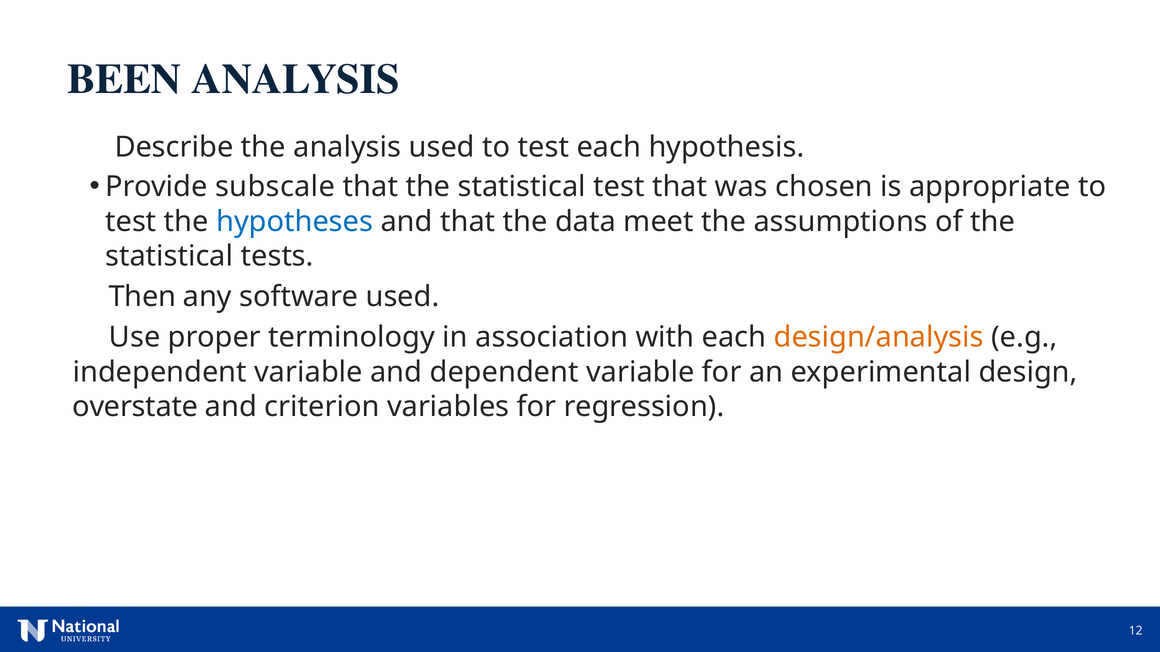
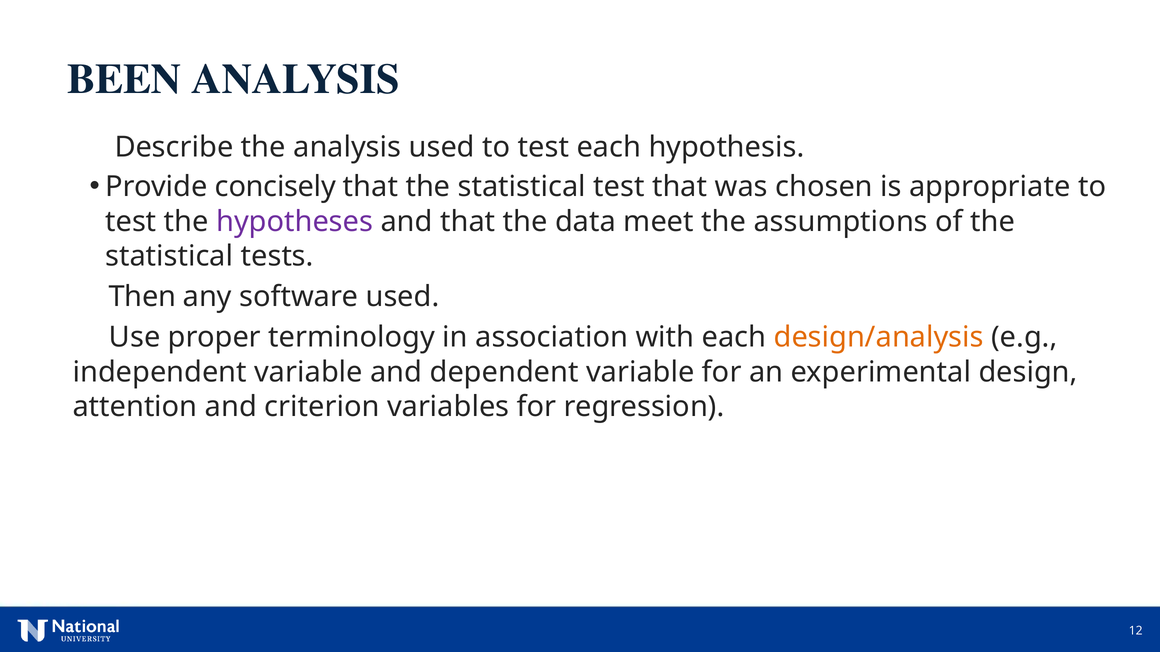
subscale: subscale -> concisely
hypotheses colour: blue -> purple
overstate: overstate -> attention
